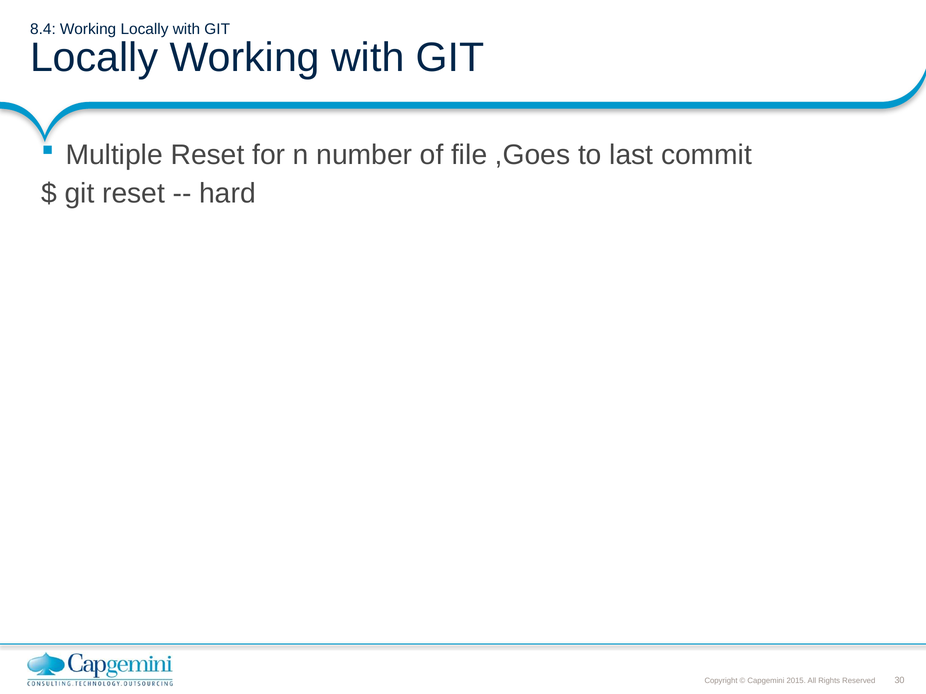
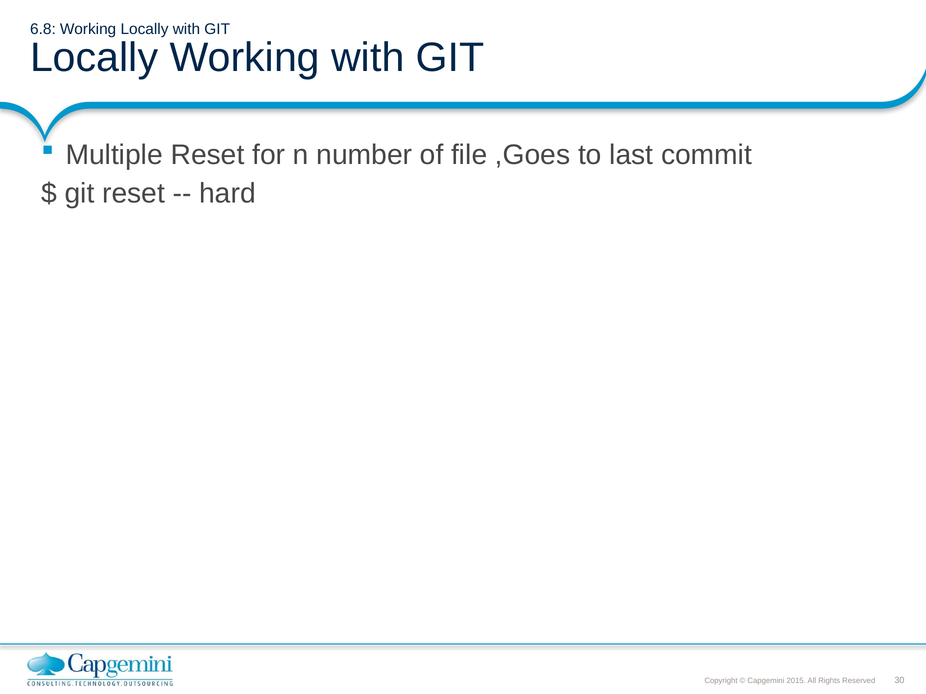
8.4: 8.4 -> 6.8
